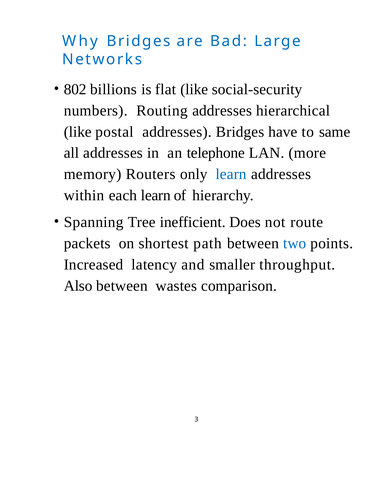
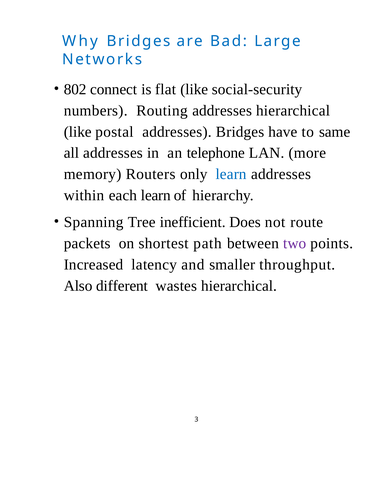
billions: billions -> connect
two colour: blue -> purple
Also between: between -> different
wastes comparison: comparison -> hierarchical
